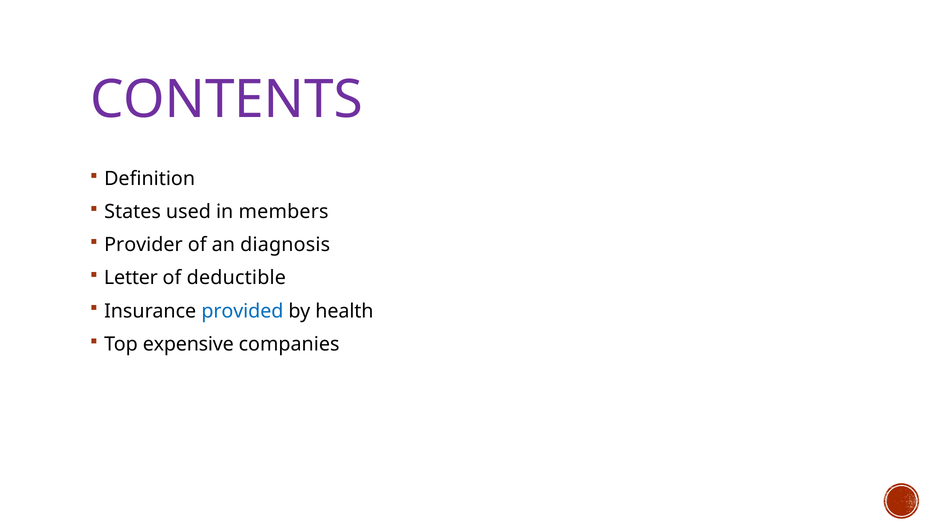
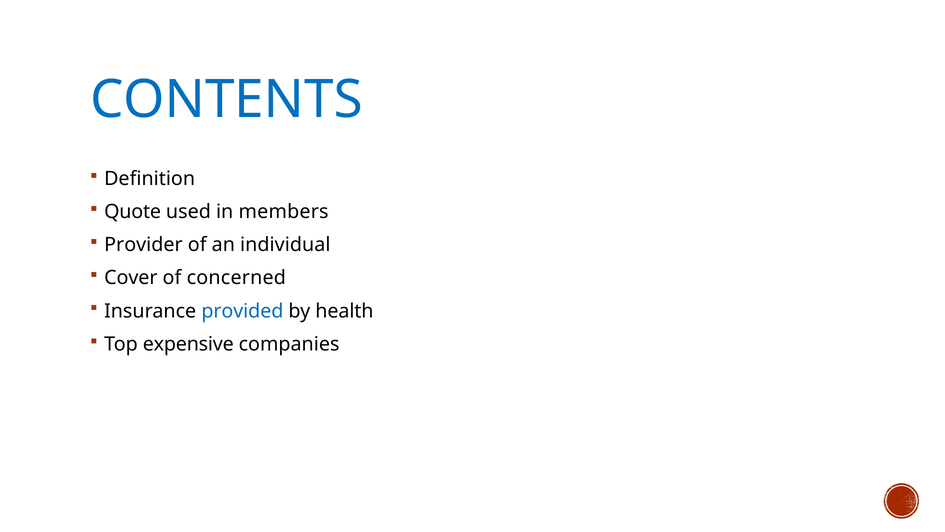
CONTENTS colour: purple -> blue
States: States -> Quote
diagnosis: diagnosis -> individual
Letter: Letter -> Cover
deductible: deductible -> concerned
